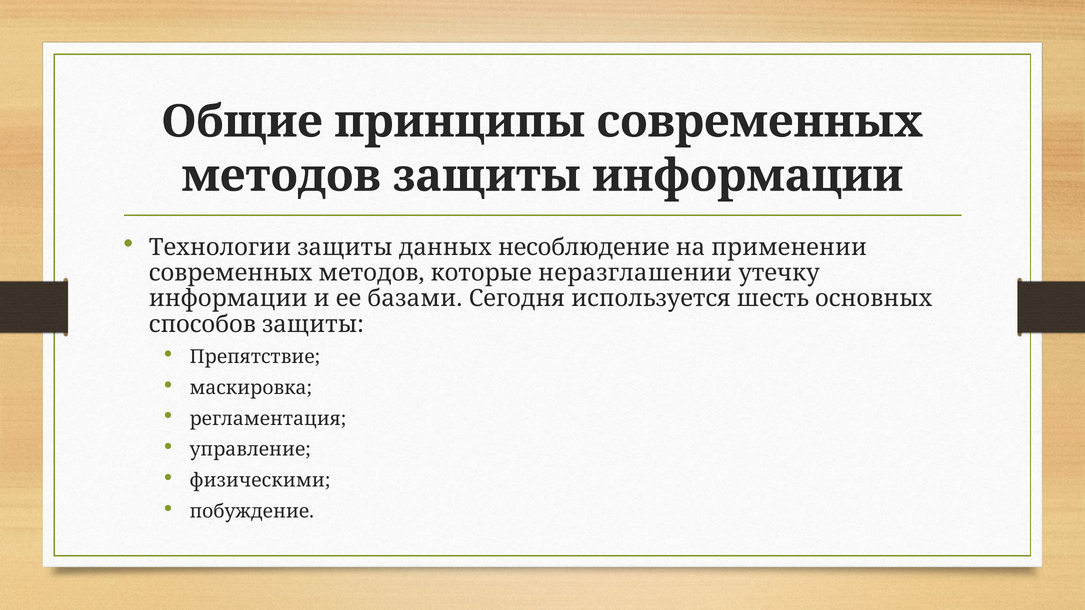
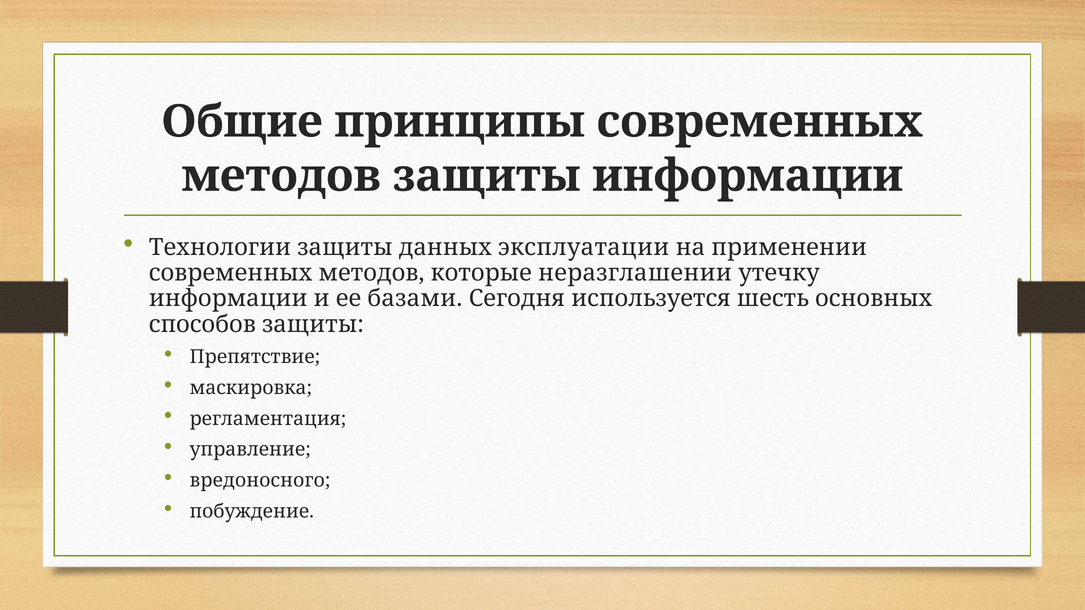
несоблюдение: несоблюдение -> эксплуатации
физическими: физическими -> вредоносного
